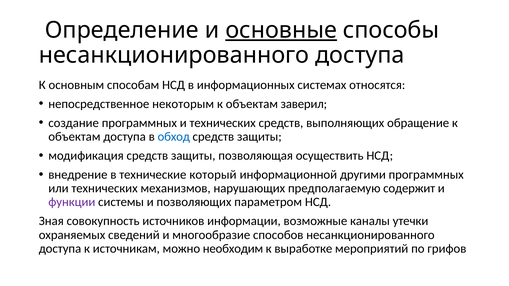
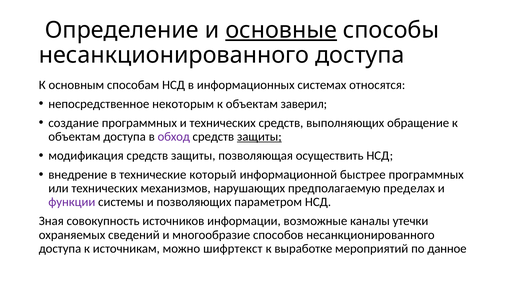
обход colour: blue -> purple
защиты at (259, 137) underline: none -> present
другими: другими -> быстрее
содержит: содержит -> пределах
необходим: необходим -> шифртекст
грифов: грифов -> данное
